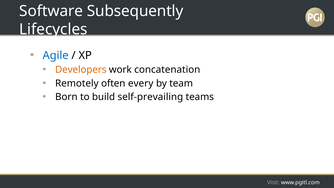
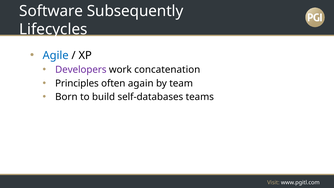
Developers colour: orange -> purple
Remotely: Remotely -> Principles
every: every -> again
self-prevailing: self-prevailing -> self-databases
